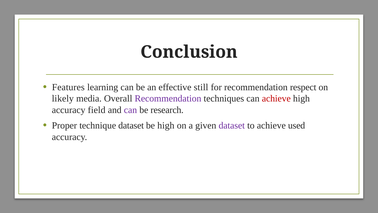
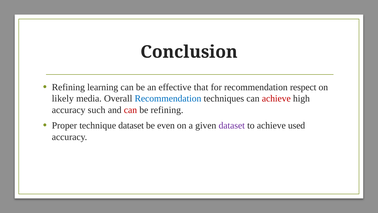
Features at (68, 87): Features -> Refining
still: still -> that
Recommendation at (168, 98) colour: purple -> blue
field: field -> such
can at (130, 110) colour: purple -> red
be research: research -> refining
be high: high -> even
